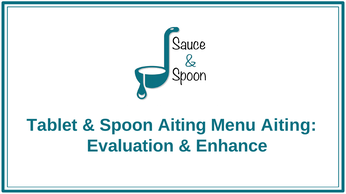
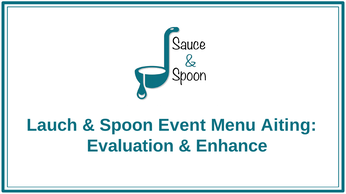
Tablet: Tablet -> Lauch
Spoon Aiting: Aiting -> Event
